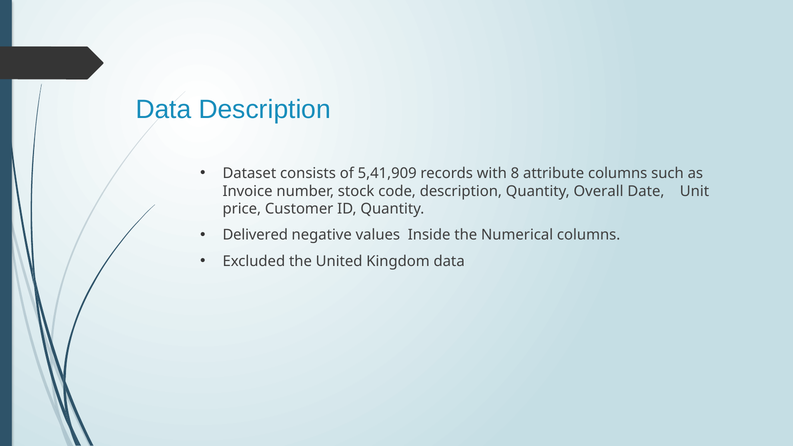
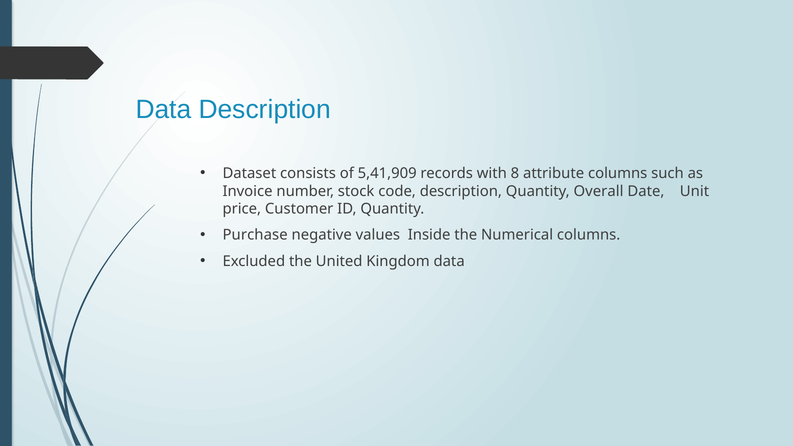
Delivered: Delivered -> Purchase
